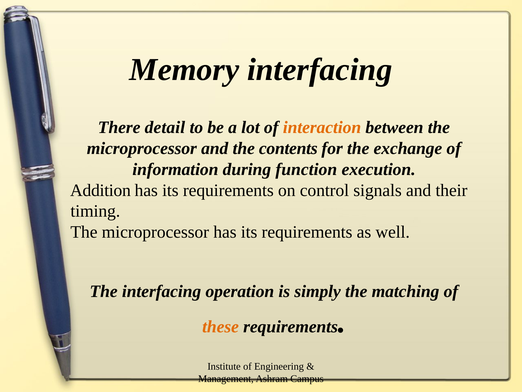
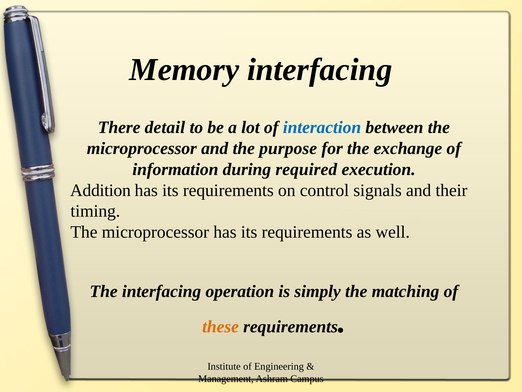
interaction colour: orange -> blue
contents: contents -> purpose
function: function -> required
